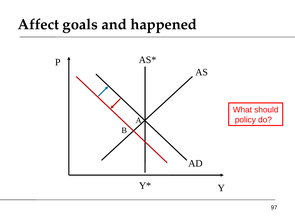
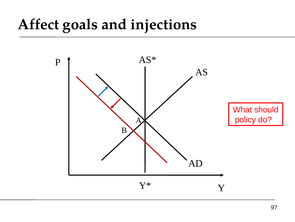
happened: happened -> injections
